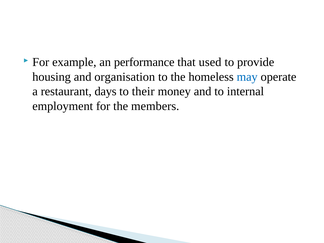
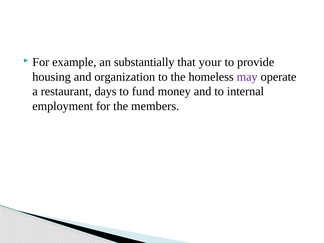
performance: performance -> substantially
used: used -> your
organisation: organisation -> organization
may colour: blue -> purple
their: their -> fund
